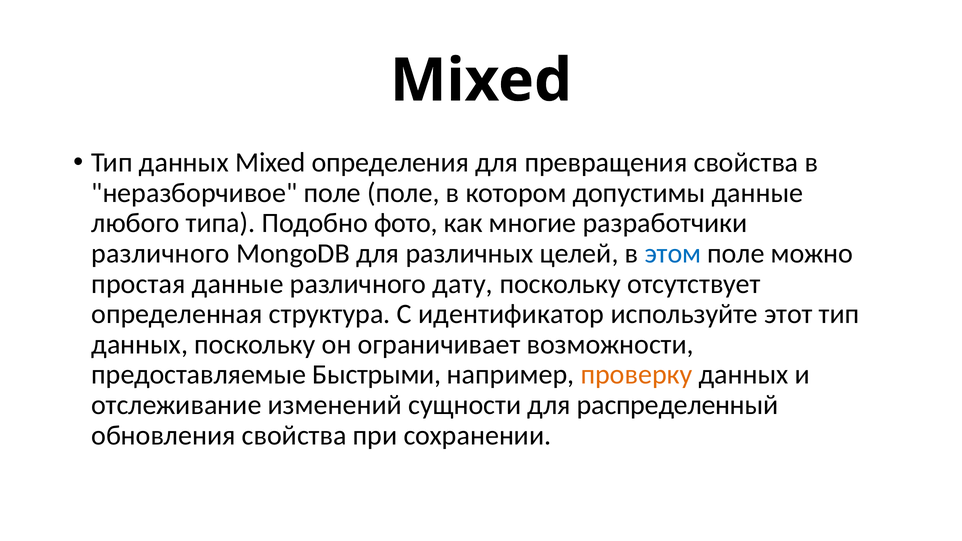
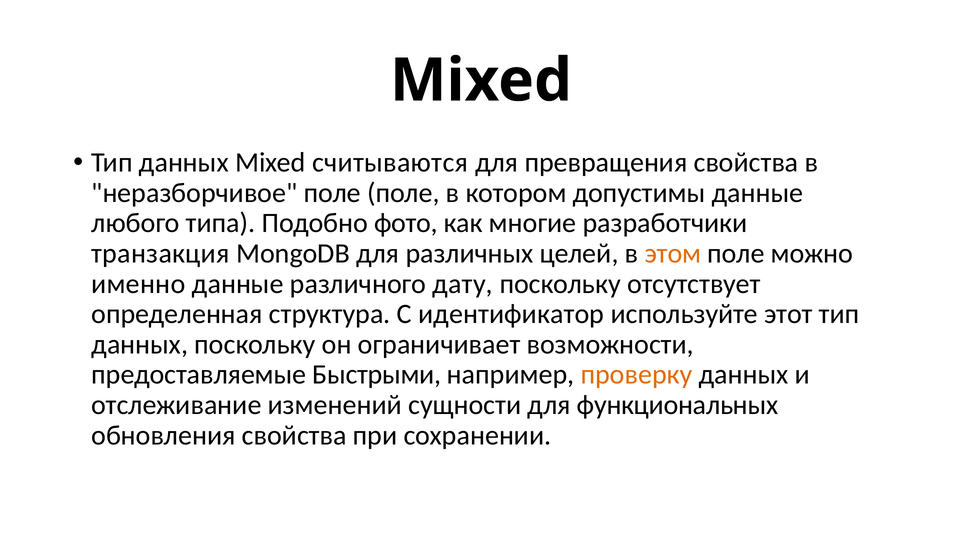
определения: определения -> считываются
различного at (161, 254): различного -> транзакция
этом colour: blue -> orange
простая: простая -> именно
распределенный: распределенный -> функциональных
